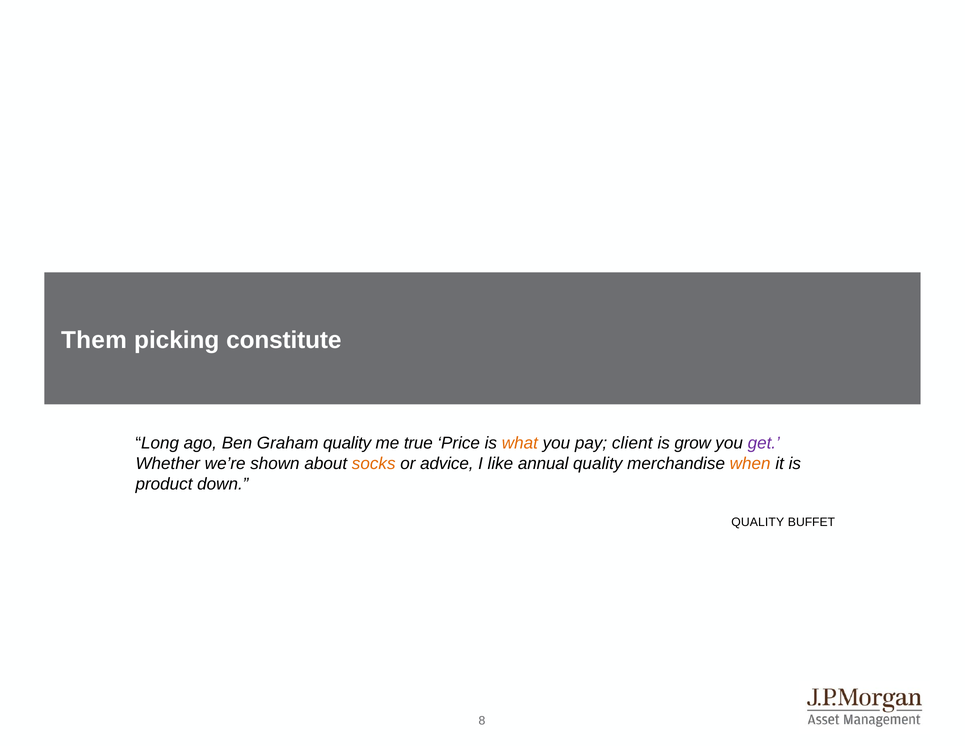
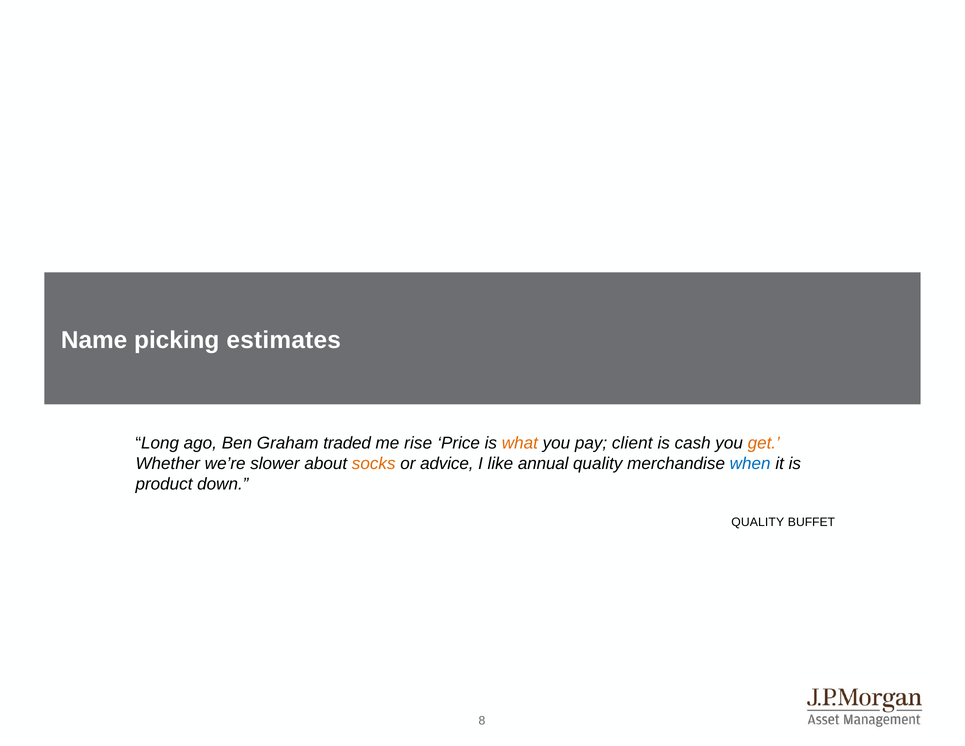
Them: Them -> Name
constitute: constitute -> estimates
Graham quality: quality -> traded
true: true -> rise
grow: grow -> cash
get colour: purple -> orange
shown: shown -> slower
when colour: orange -> blue
